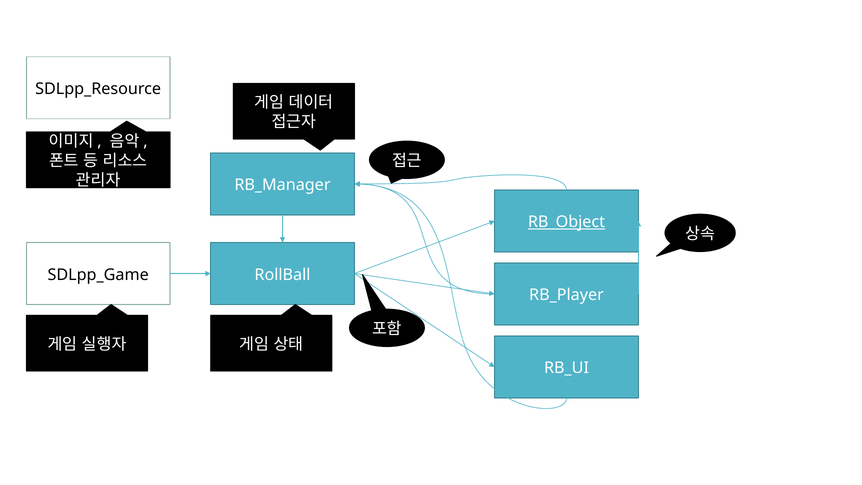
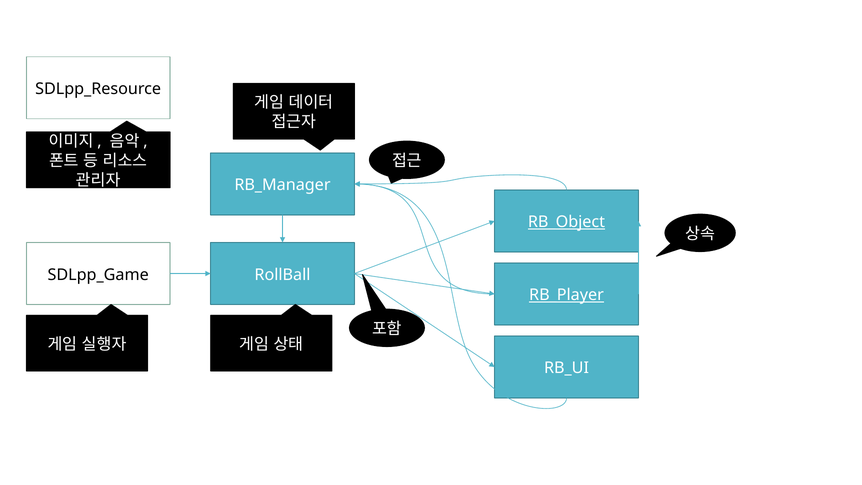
RB_Player underline: none -> present
